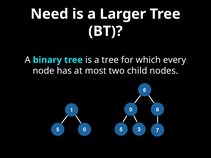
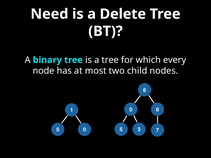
Larger: Larger -> Delete
